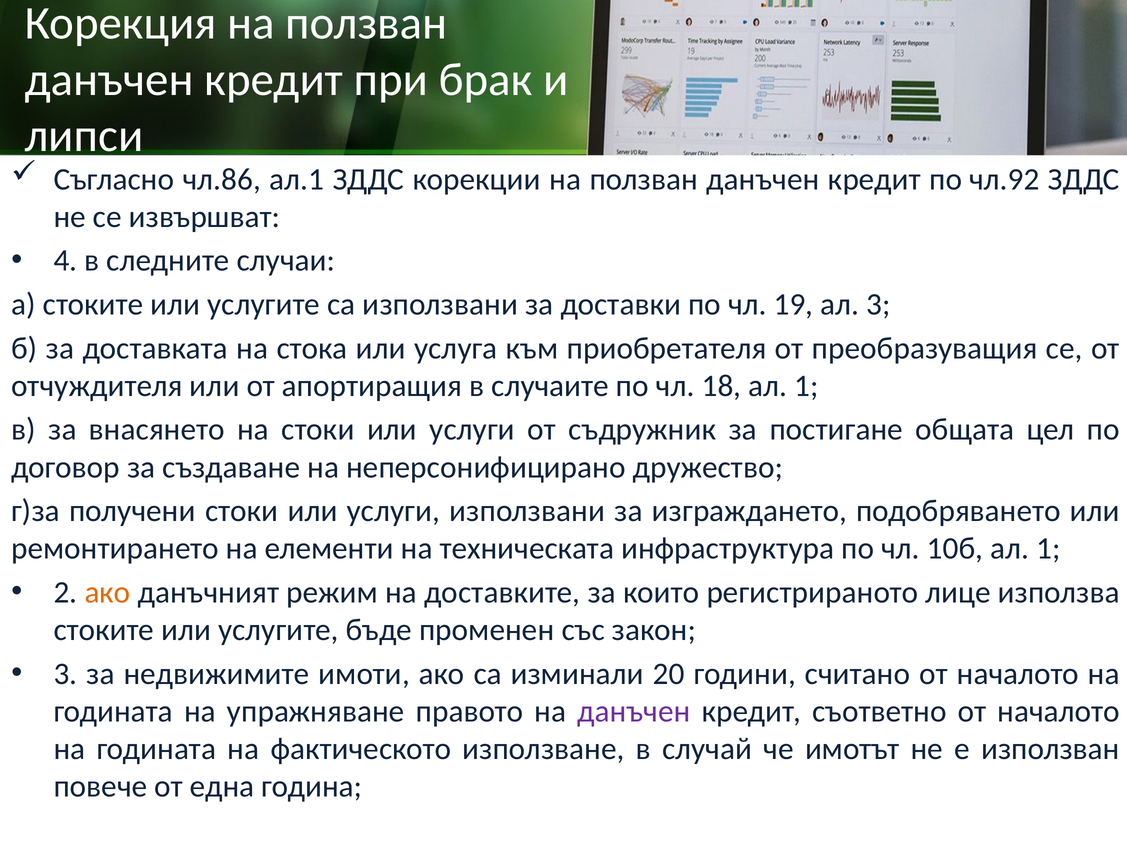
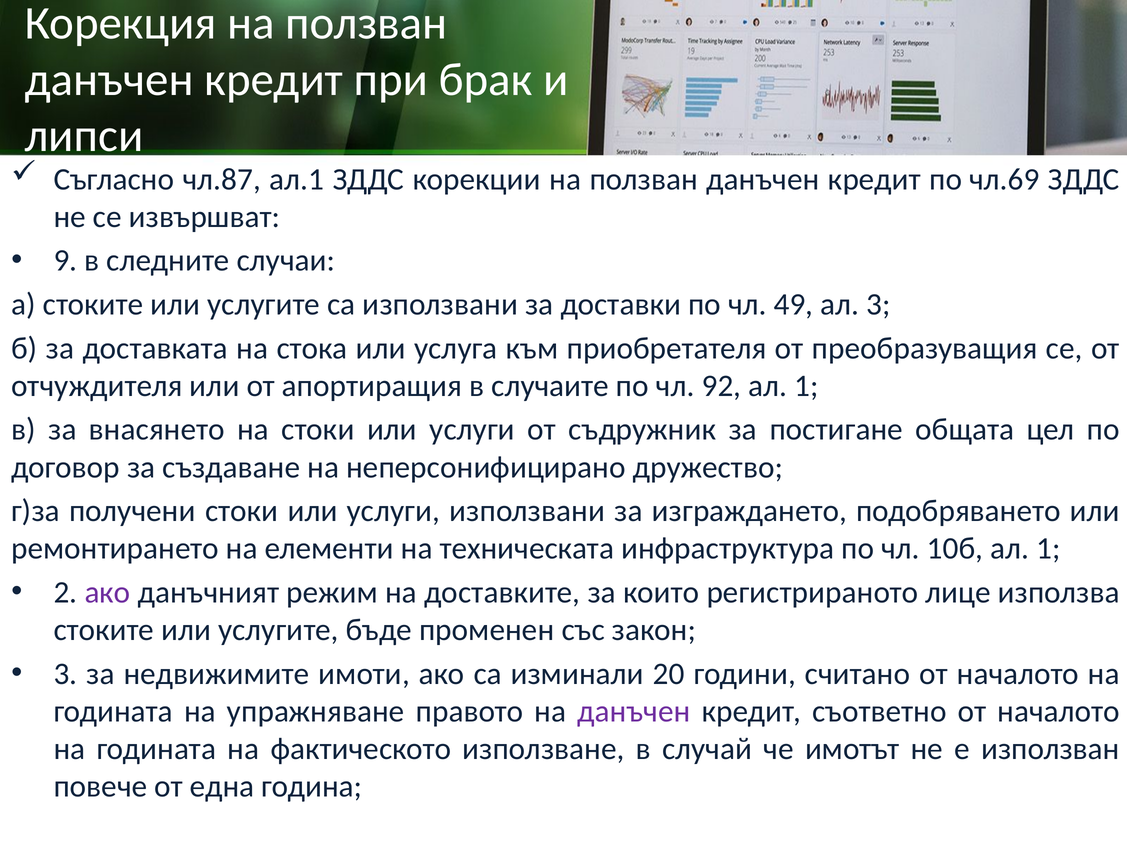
чл.86: чл.86 -> чл.87
чл.92: чл.92 -> чл.69
4: 4 -> 9
19: 19 -> 49
18: 18 -> 92
ако at (107, 593) colour: orange -> purple
